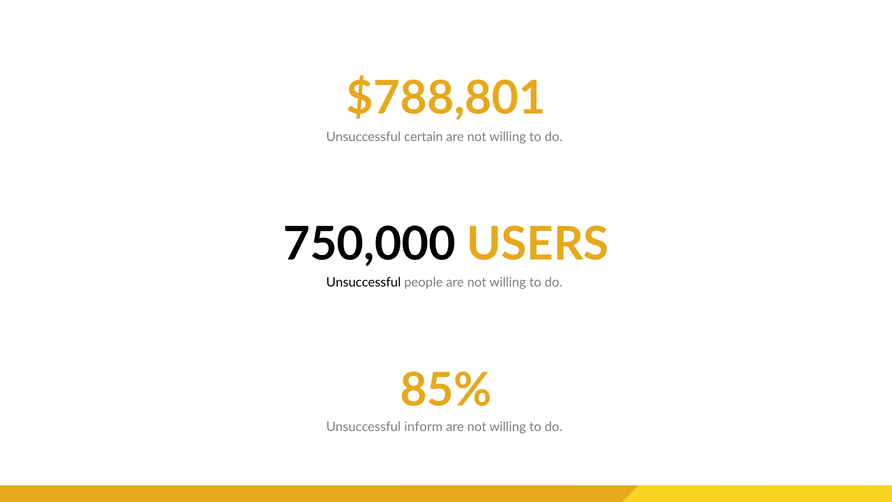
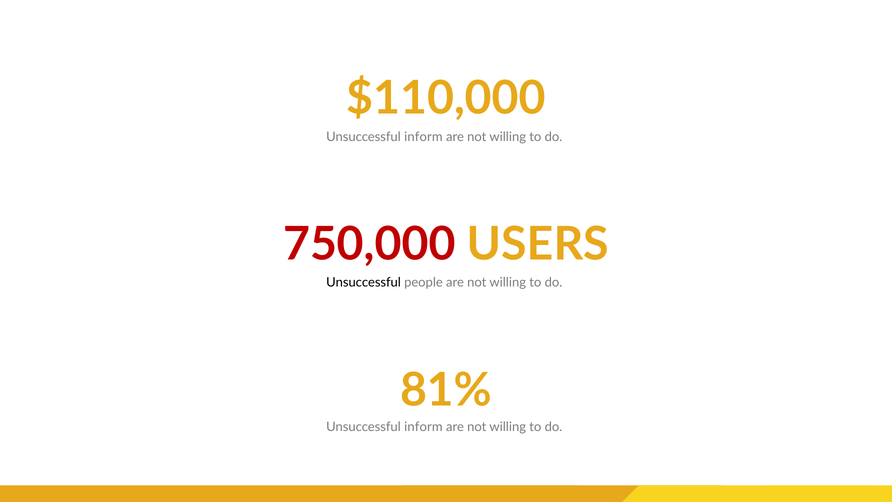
$788,801: $788,801 -> $110,000
certain at (424, 137): certain -> inform
750,000 colour: black -> red
85%: 85% -> 81%
